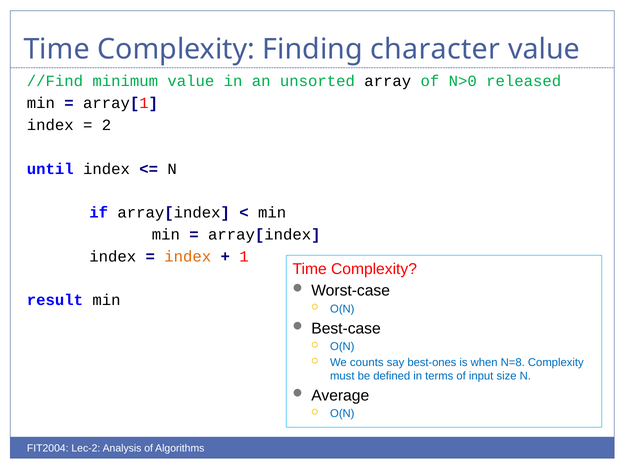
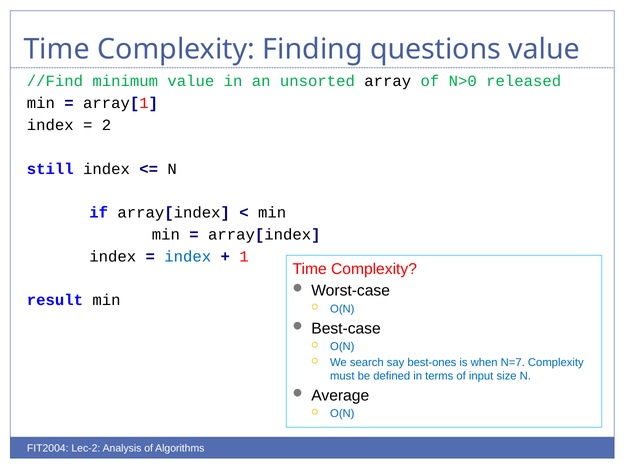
character: character -> questions
until: until -> still
index at (188, 256) colour: orange -> blue
counts: counts -> search
N=8: N=8 -> N=7
